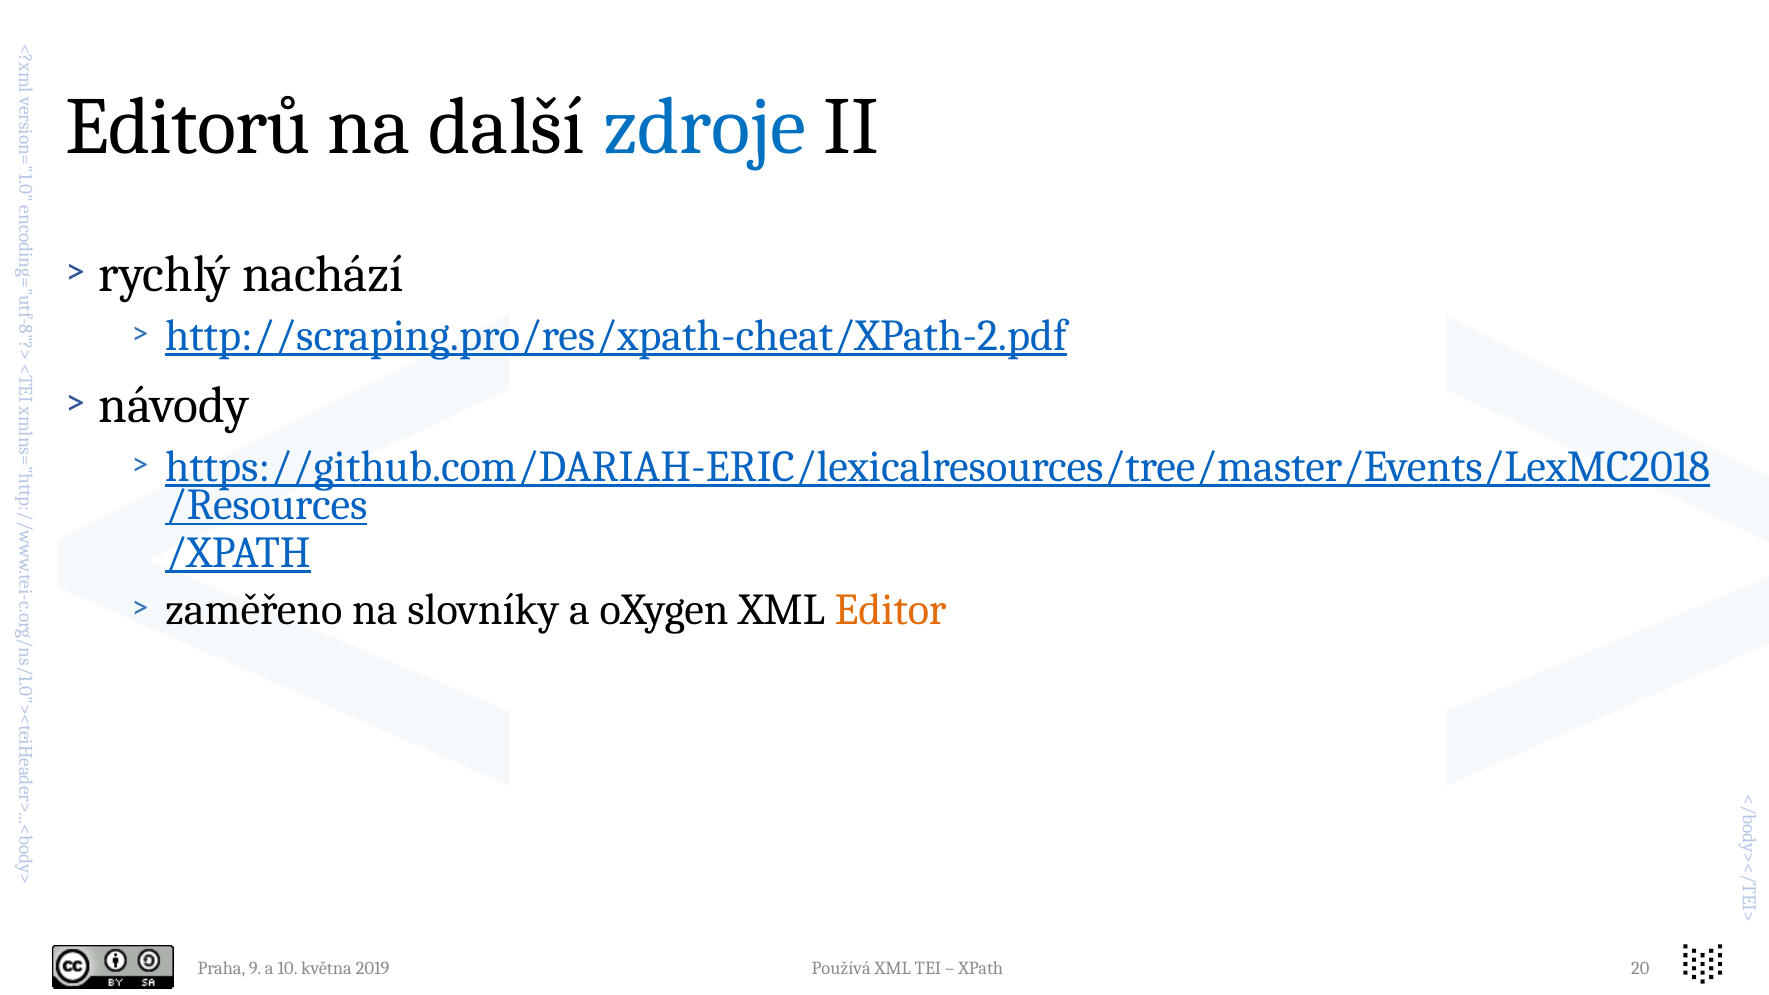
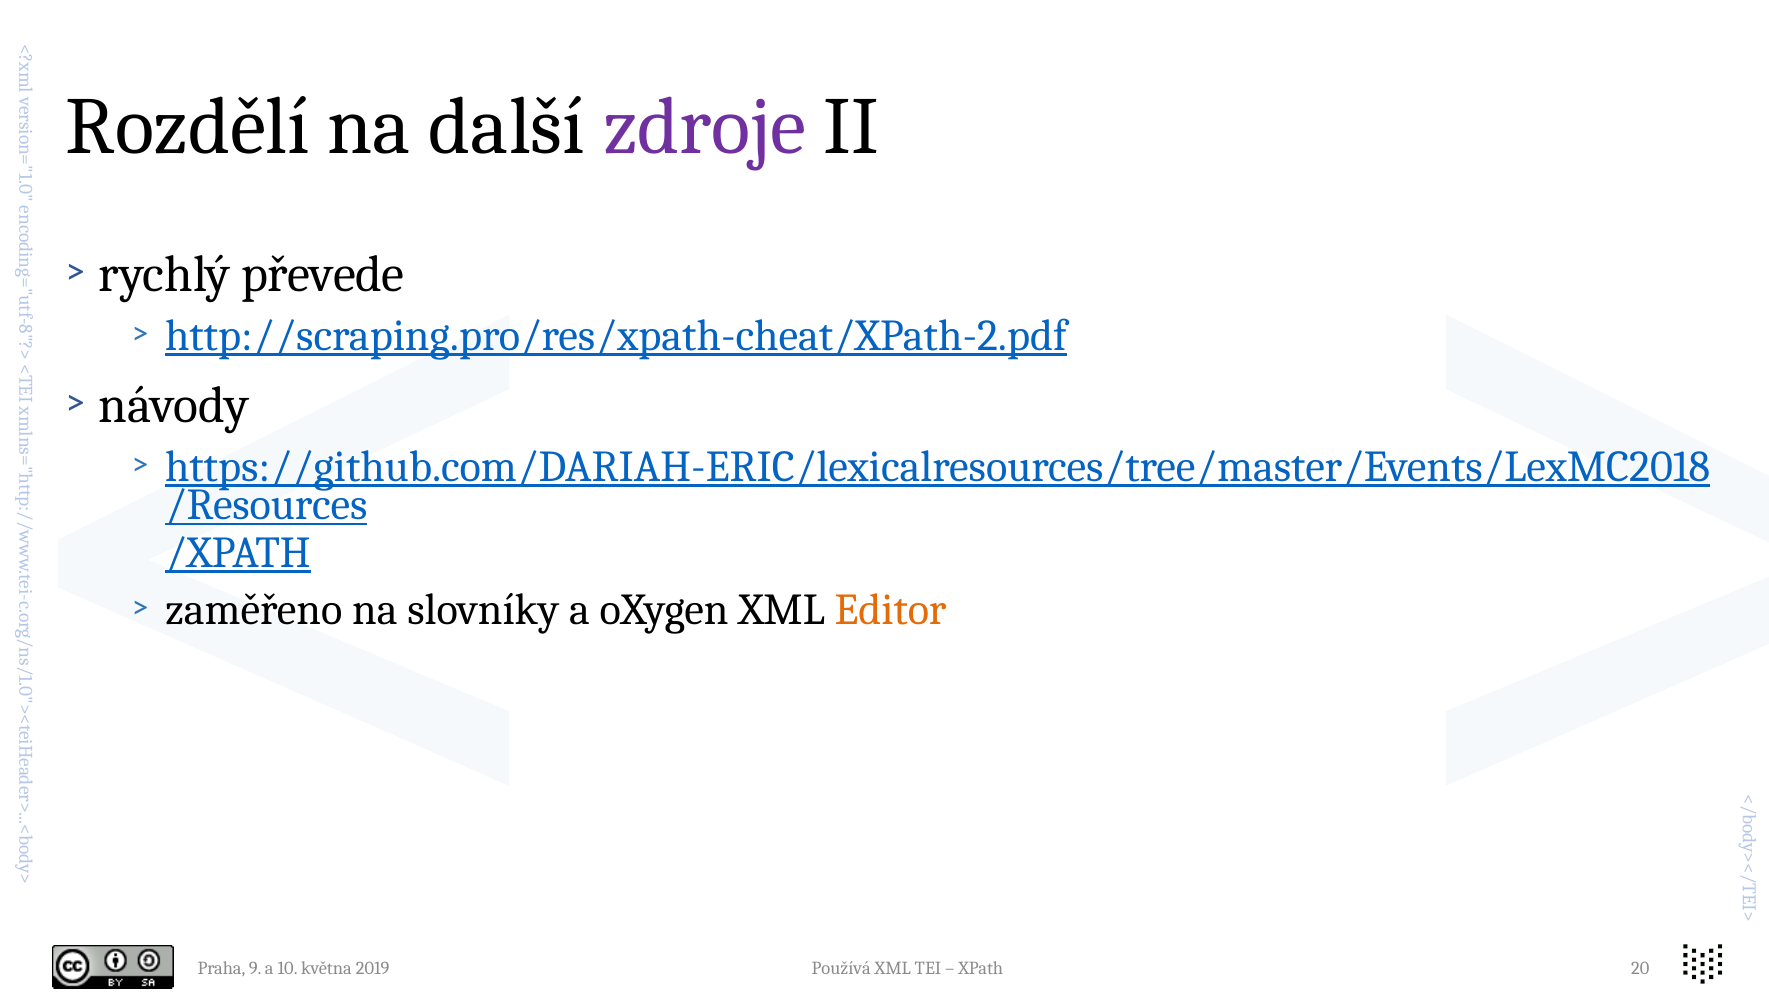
Editorů: Editorů -> Rozdělí
zdroje colour: blue -> purple
nachází: nachází -> převede
